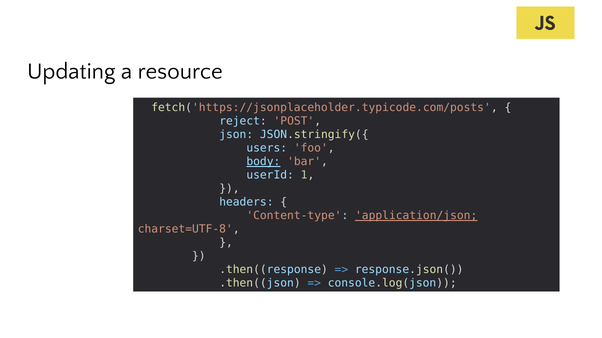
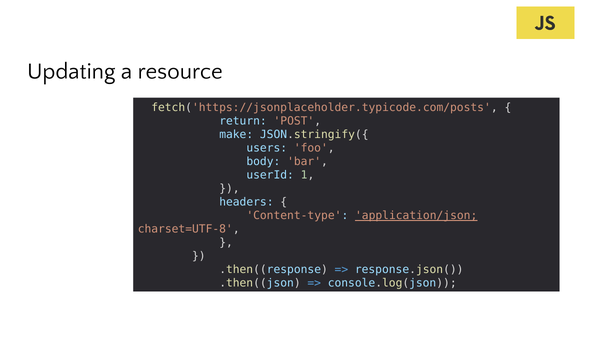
reject: reject -> return
json: json -> make
body underline: present -> none
